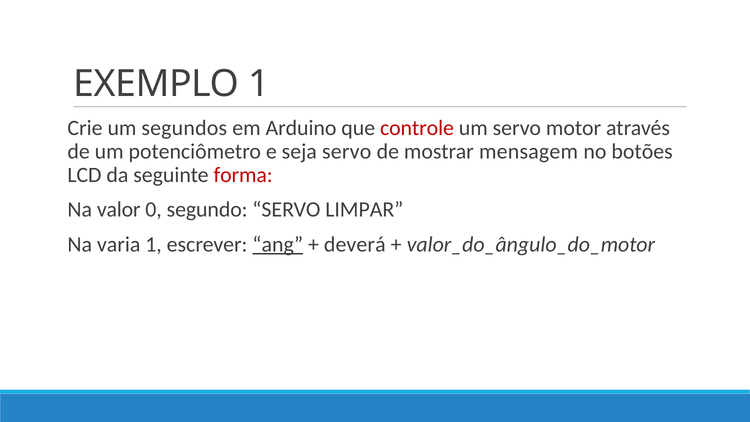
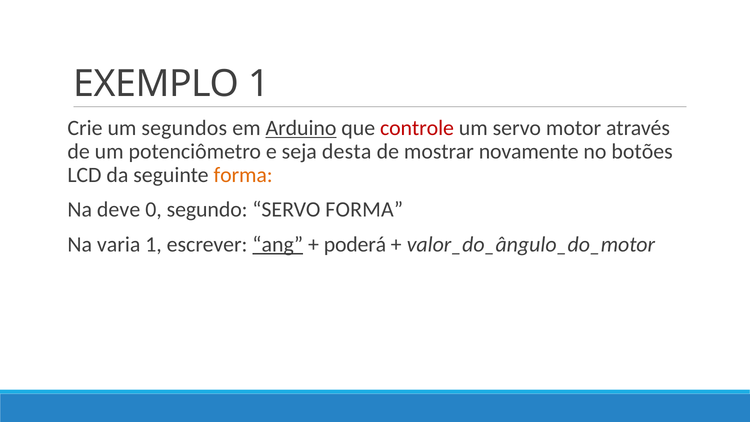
Arduino underline: none -> present
seja servo: servo -> desta
mensagem: mensagem -> novamente
forma at (243, 175) colour: red -> orange
valor: valor -> deve
SERVO LIMPAR: LIMPAR -> FORMA
deverá: deverá -> poderá
